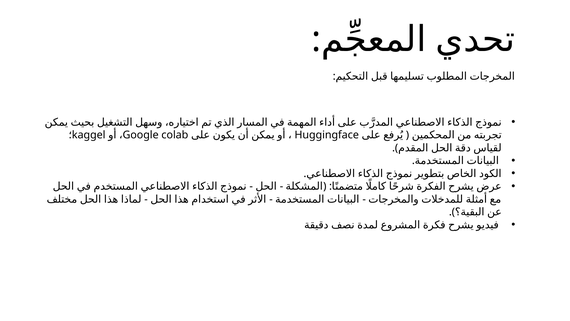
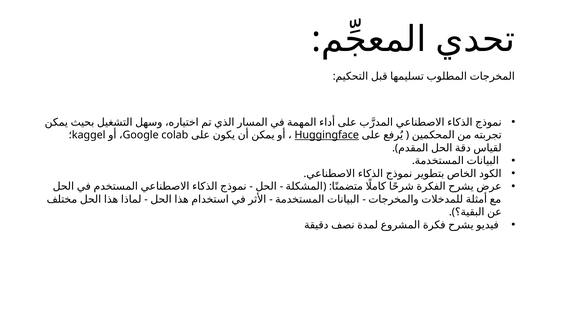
Huggingface underline: none -> present
